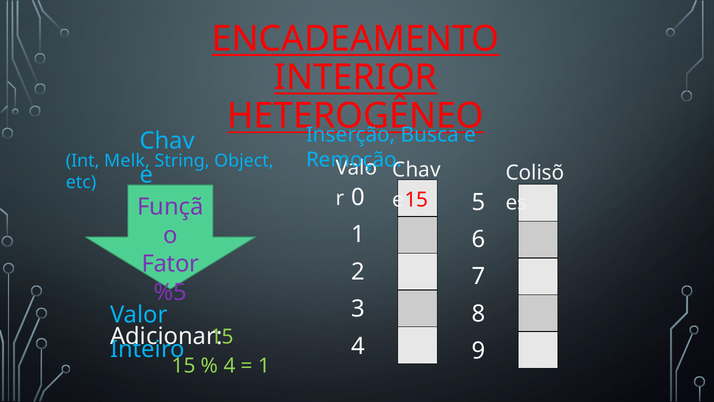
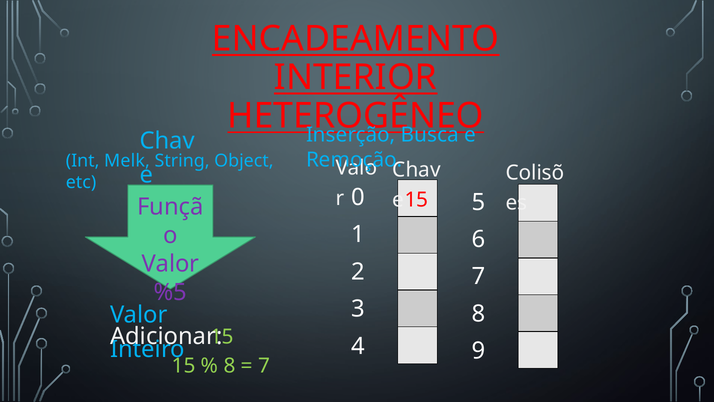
Fator at (171, 264): Fator -> Valor
4 at (230, 365): 4 -> 8
1 at (264, 365): 1 -> 7
